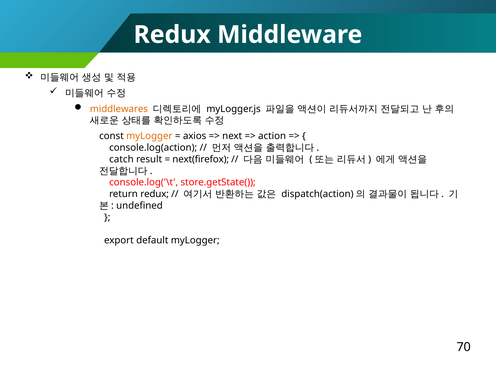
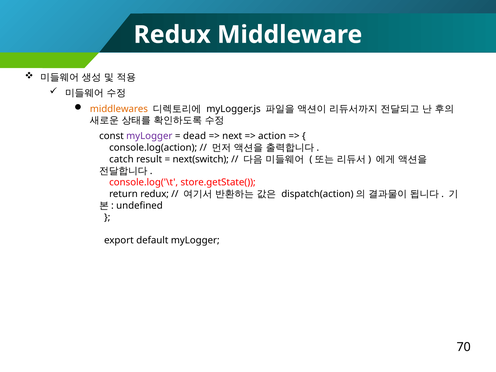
myLogger at (149, 136) colour: orange -> purple
axios: axios -> dead
next(firefox: next(firefox -> next(switch
